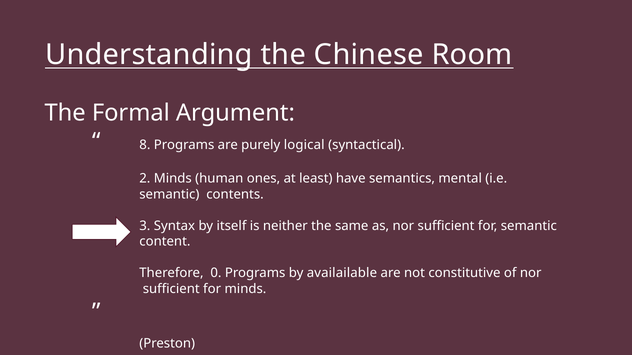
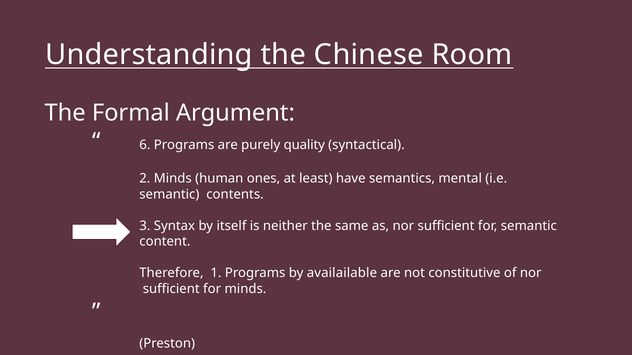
8: 8 -> 6
logical: logical -> quality
0: 0 -> 1
